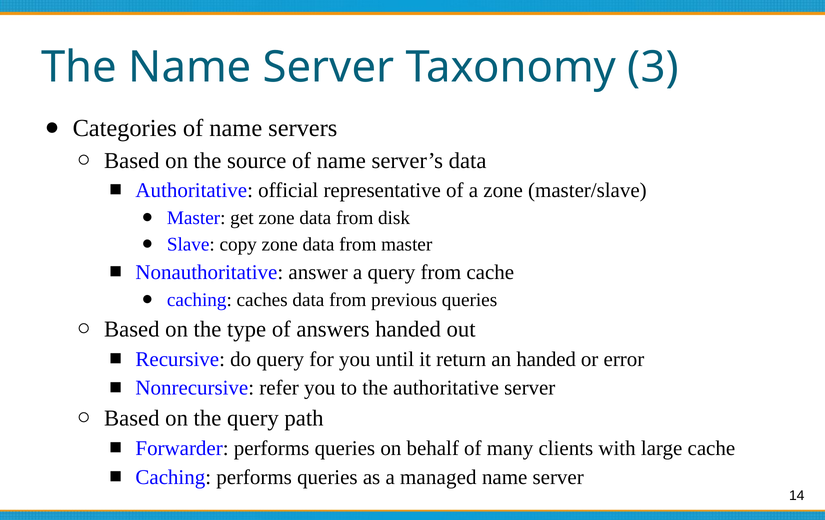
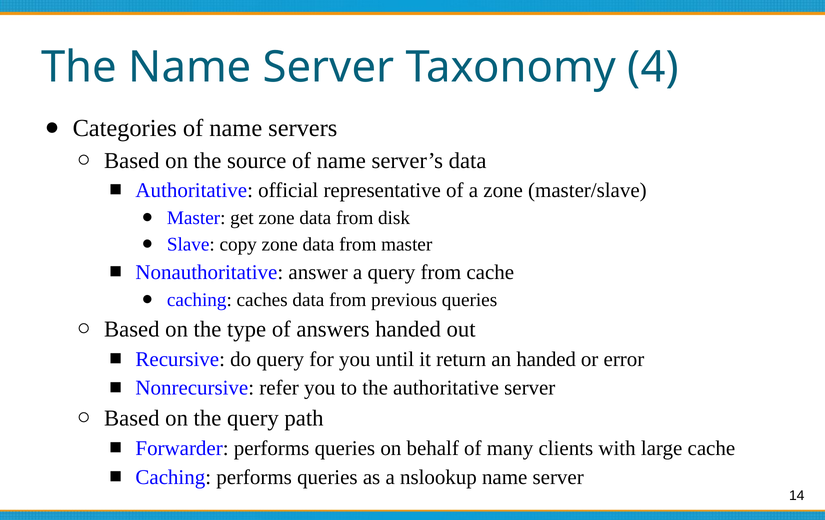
3: 3 -> 4
managed: managed -> nslookup
